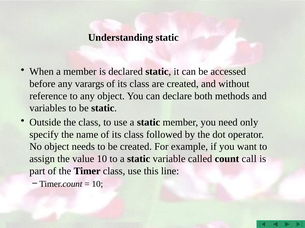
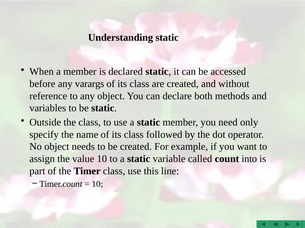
call: call -> into
